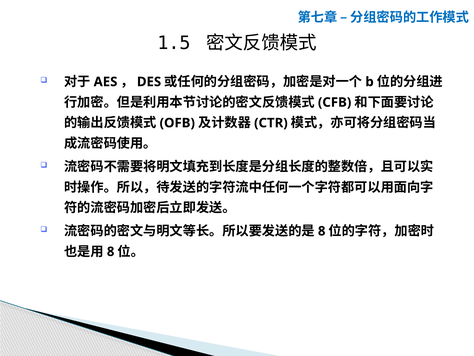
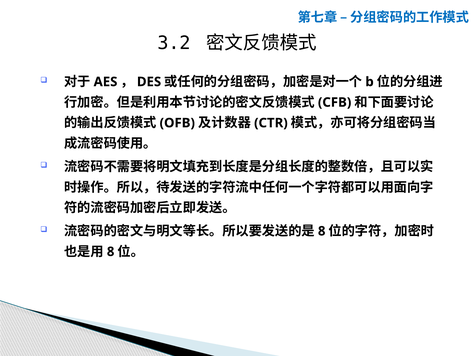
1.5: 1.5 -> 3.2
